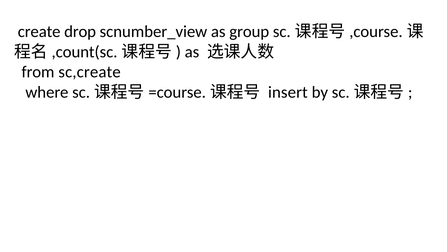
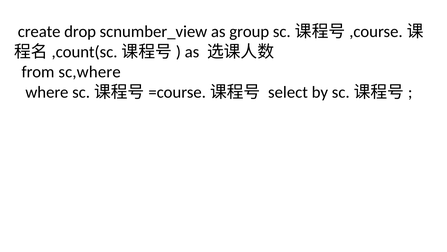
sc,create: sc,create -> sc,where
insert: insert -> select
